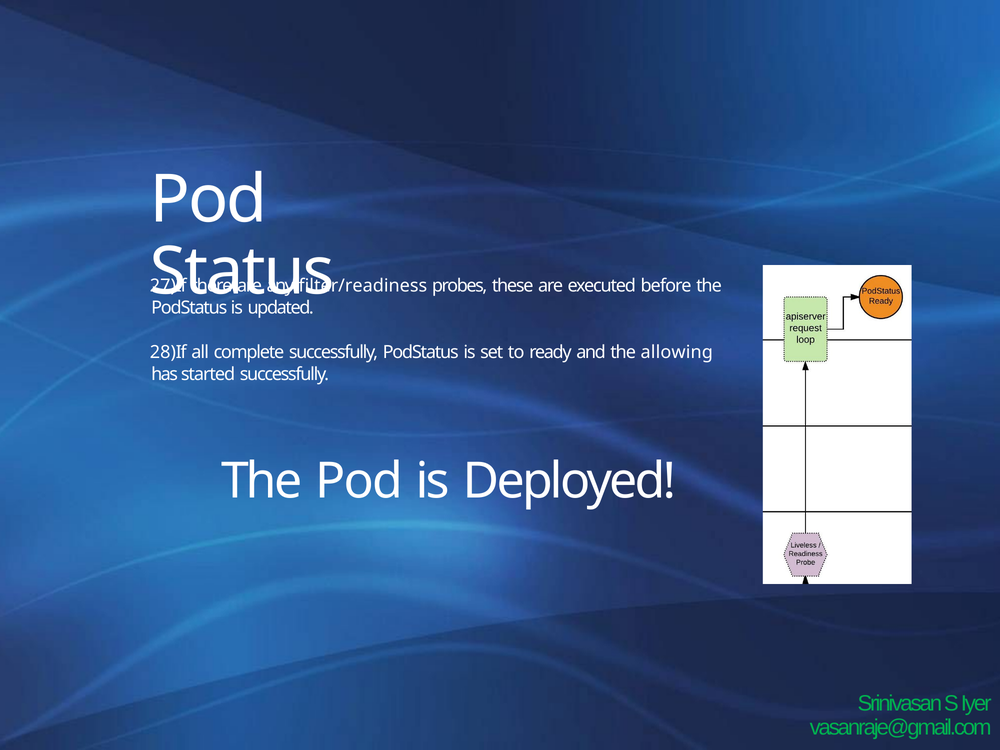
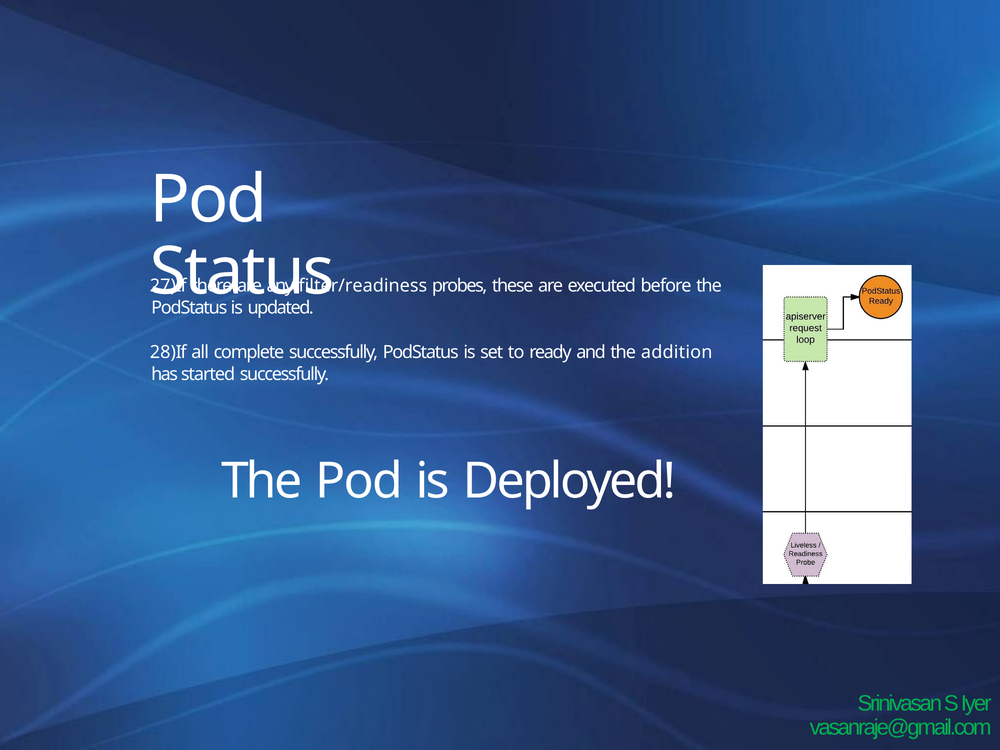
allowing: allowing -> addition
